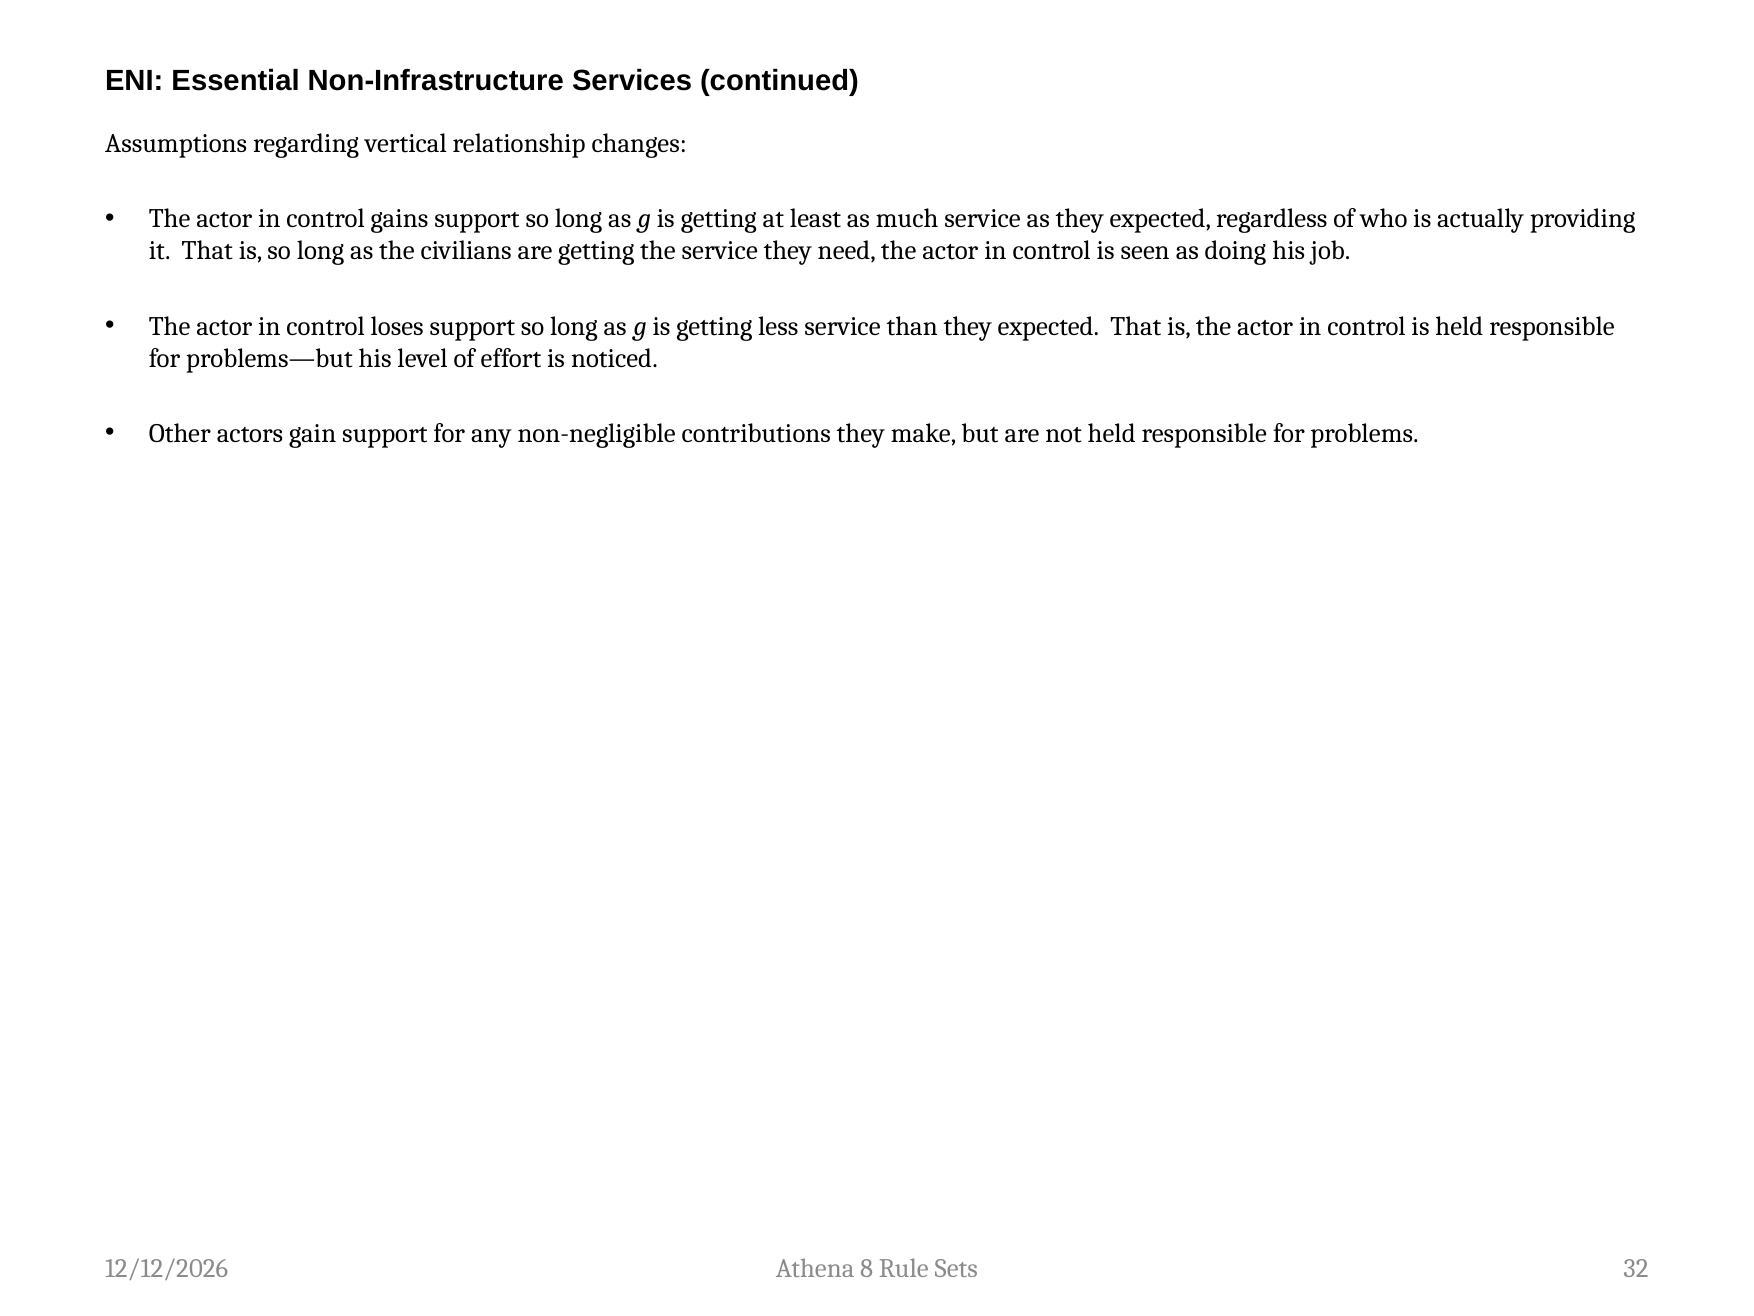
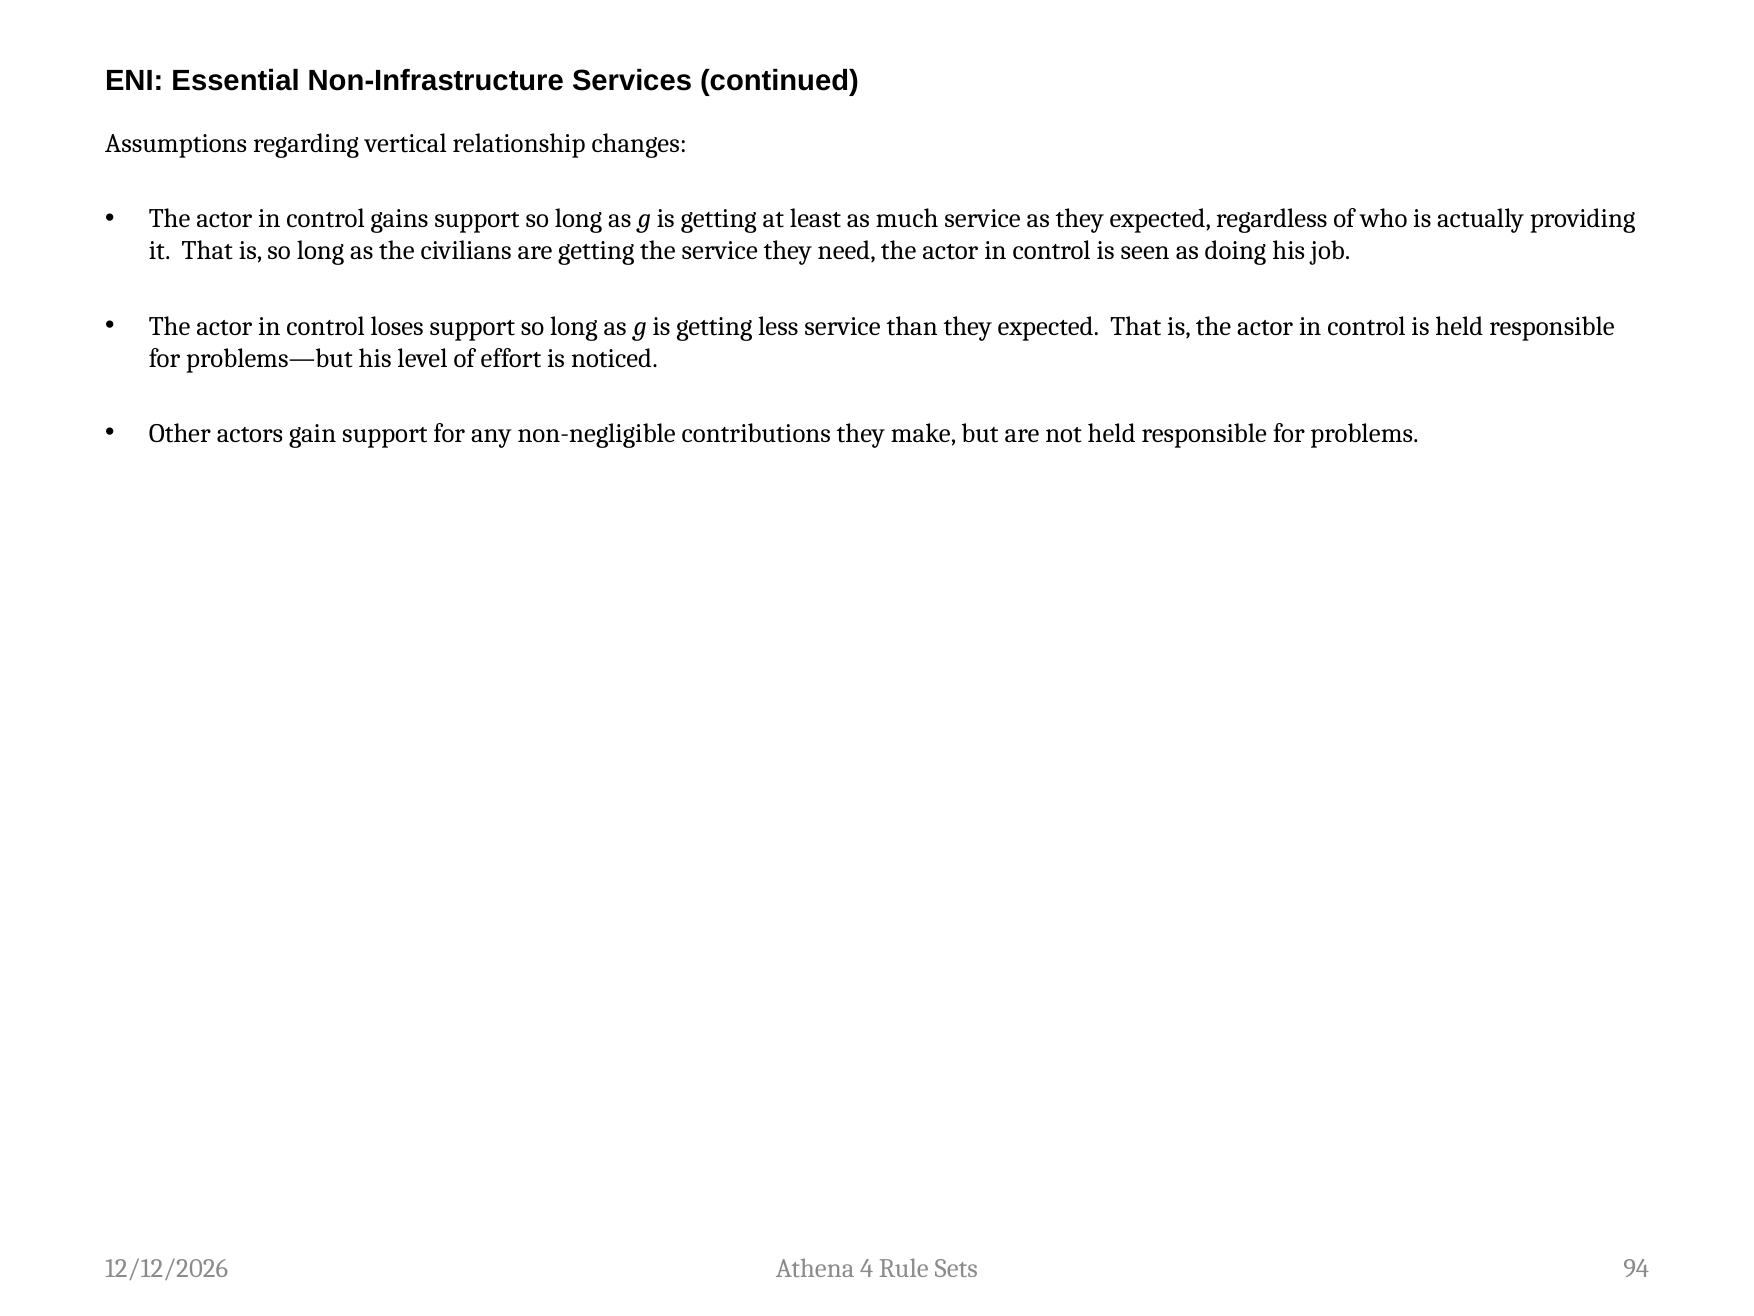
8: 8 -> 4
32: 32 -> 94
